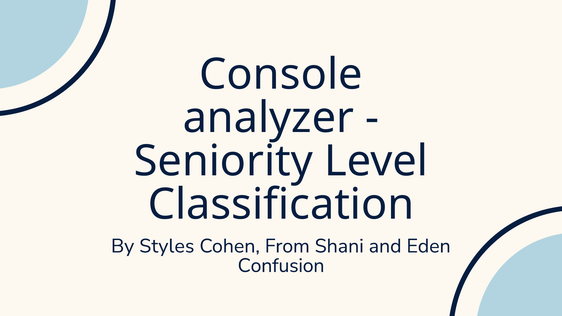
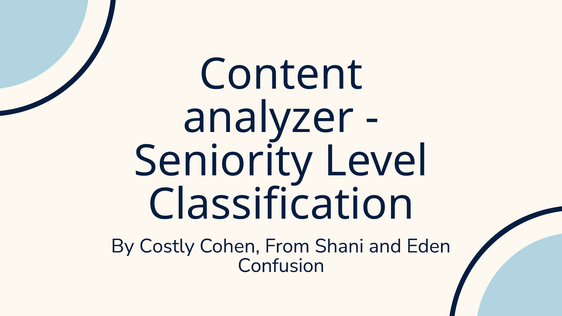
Console: Console -> Content
Styles: Styles -> Costly
